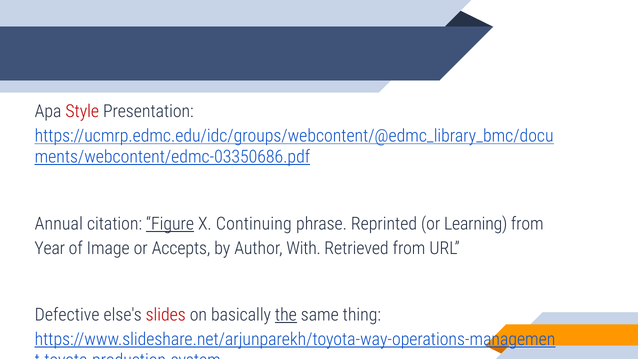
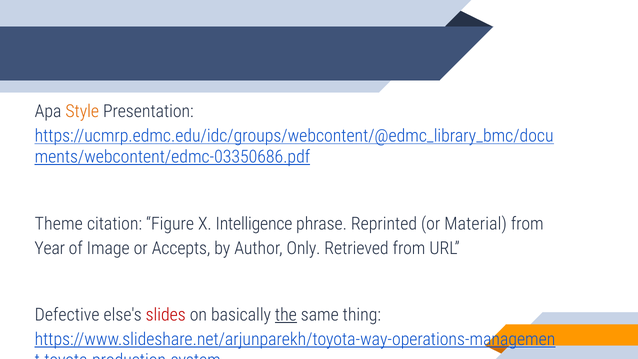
Style colour: red -> orange
Annual: Annual -> Theme
Figure underline: present -> none
Continuing: Continuing -> Intelligence
Learning: Learning -> Material
With: With -> Only
